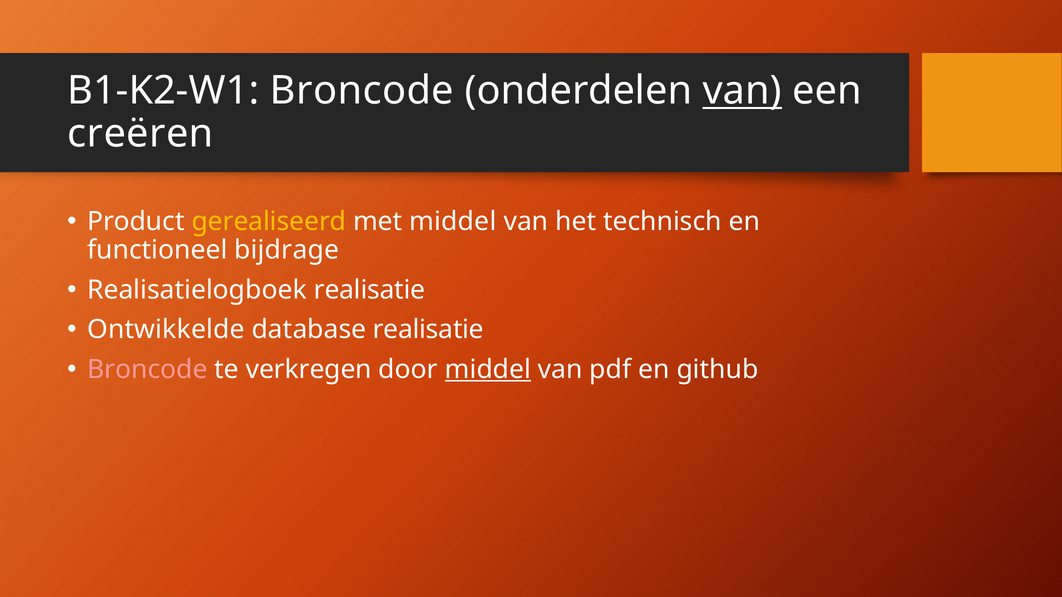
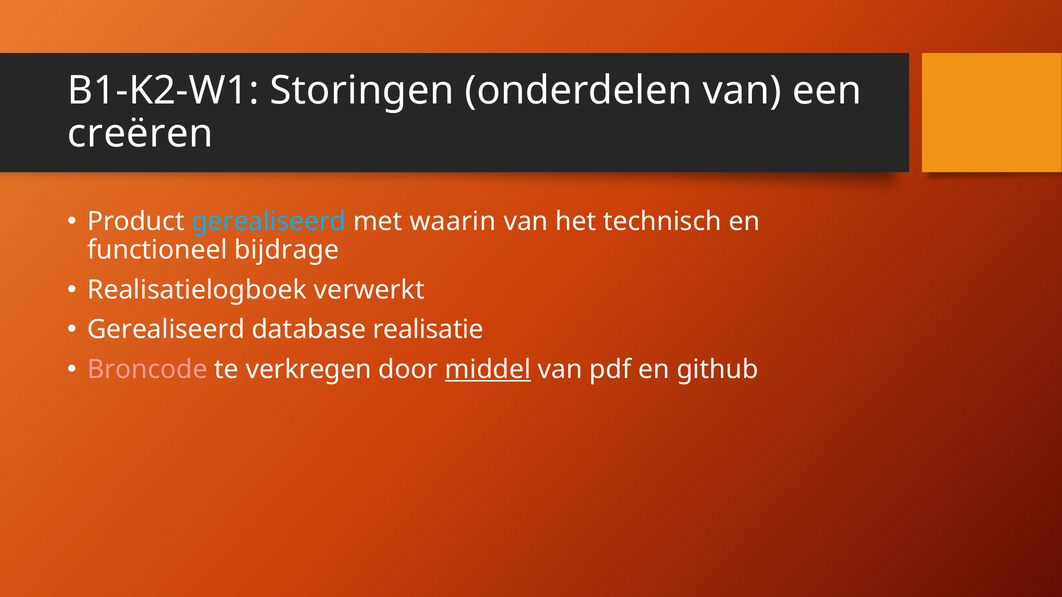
B1-K2-W1 Broncode: Broncode -> Storingen
van at (742, 91) underline: present -> none
gerealiseerd at (269, 222) colour: yellow -> light blue
met middel: middel -> waarin
Realisatielogboek realisatie: realisatie -> verwerkt
Ontwikkelde at (166, 330): Ontwikkelde -> Gerealiseerd
